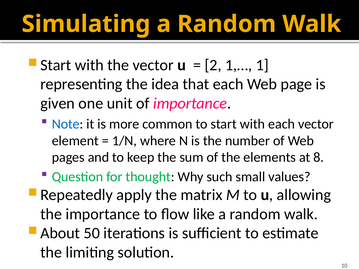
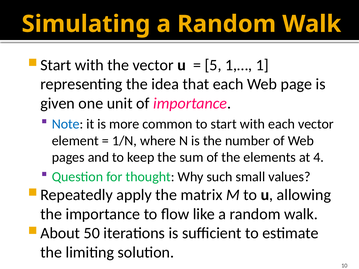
2: 2 -> 5
8: 8 -> 4
